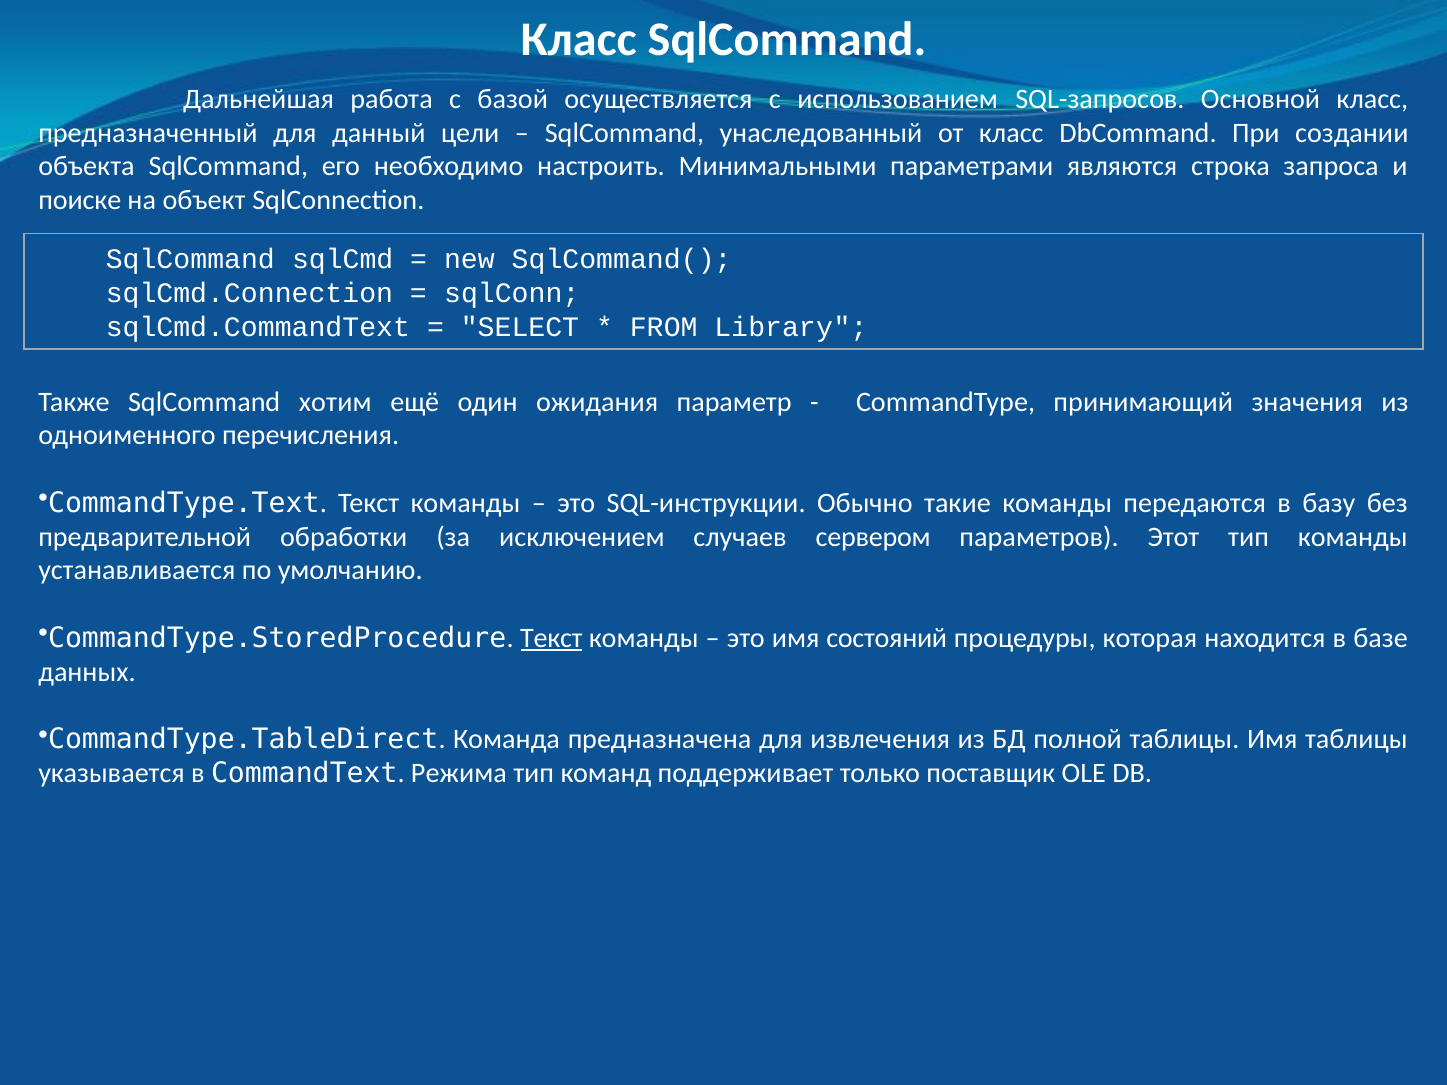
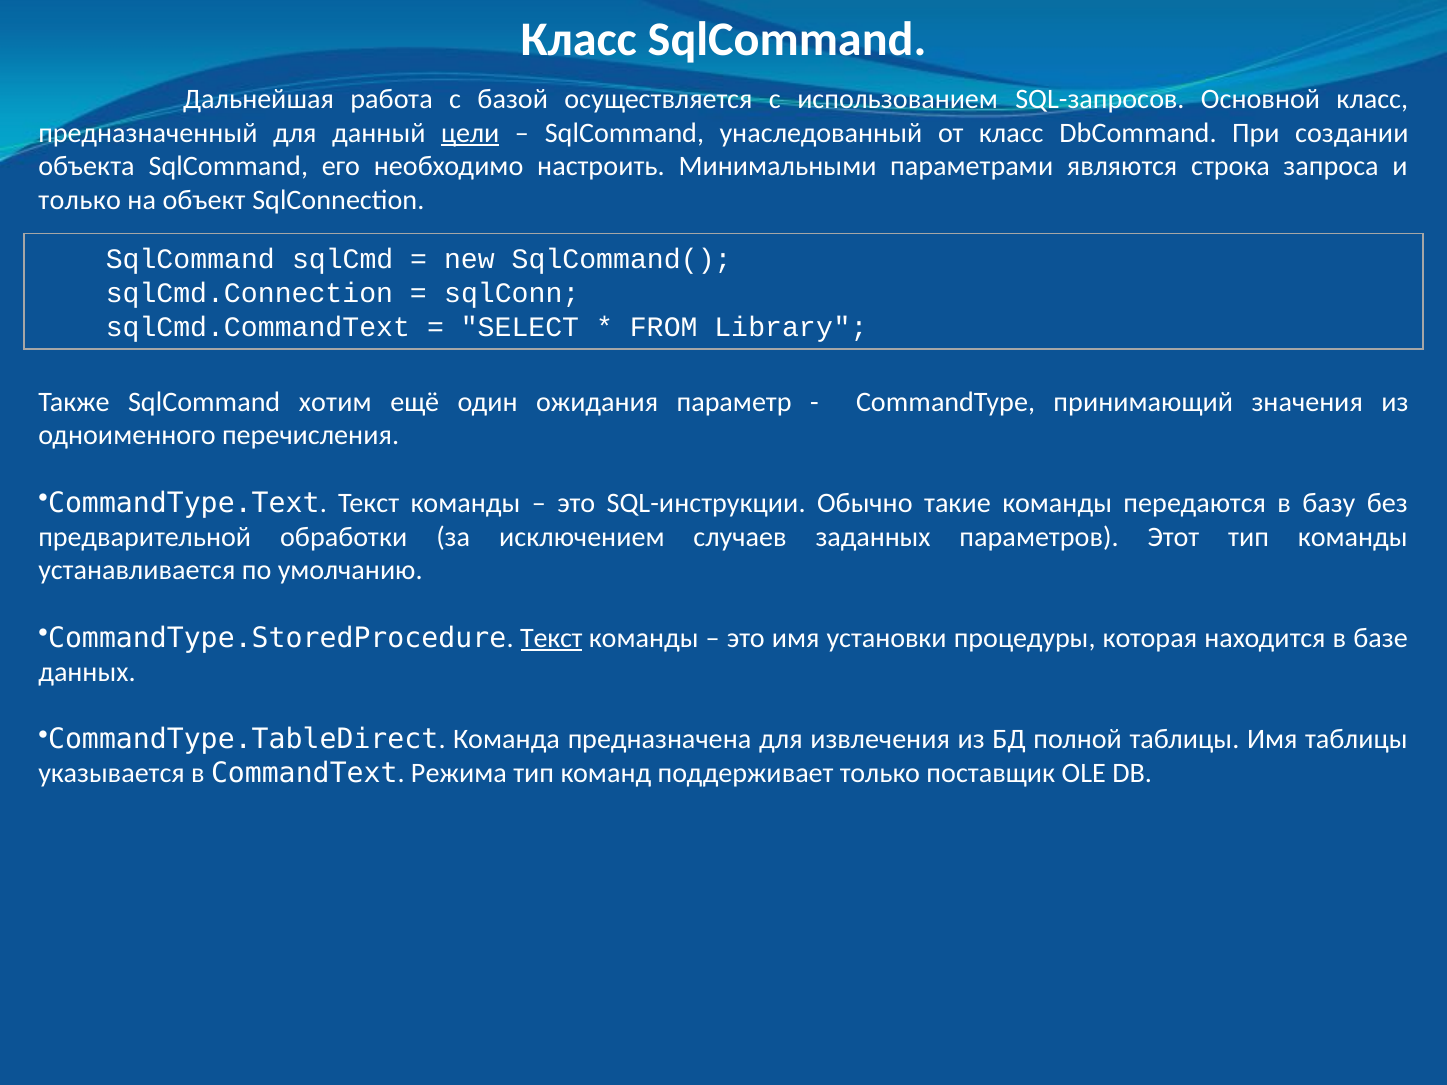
цели underline: none -> present
поиске at (80, 200): поиске -> только
сервером: сервером -> заданных
состояний: состояний -> установки
